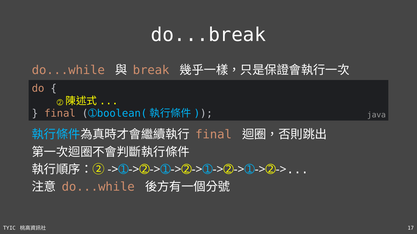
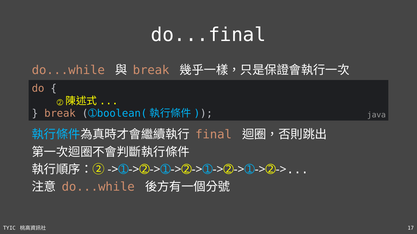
do...break: do...break -> do...final
final at (60, 114): final -> break
